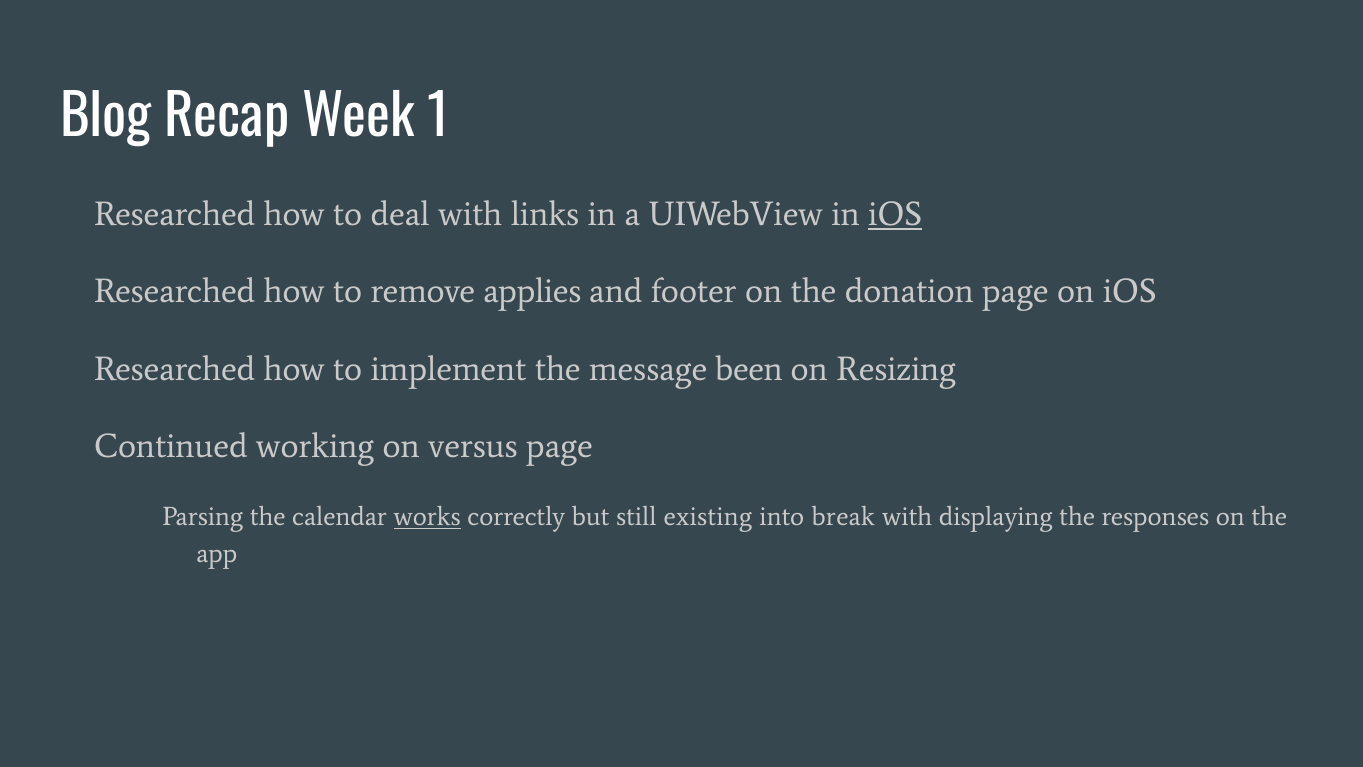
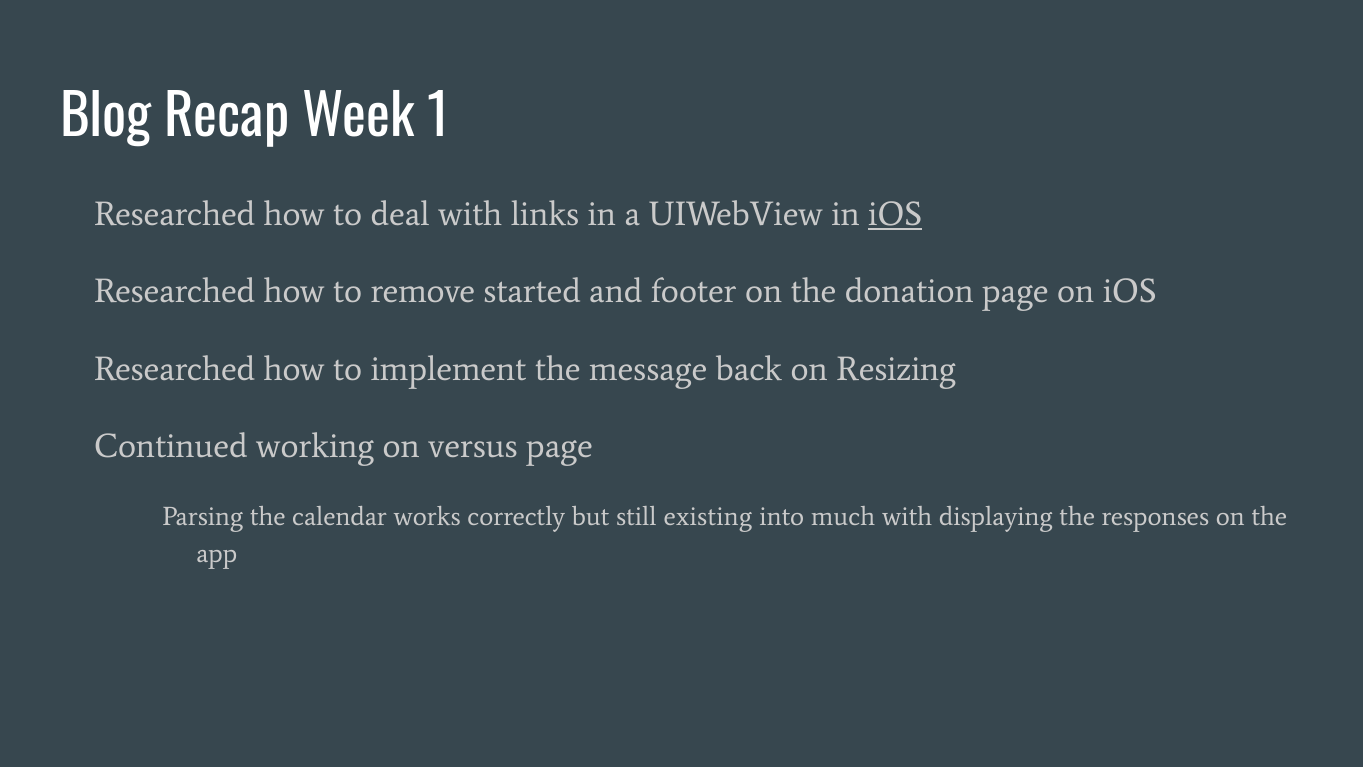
applies: applies -> started
been: been -> back
works underline: present -> none
break: break -> much
